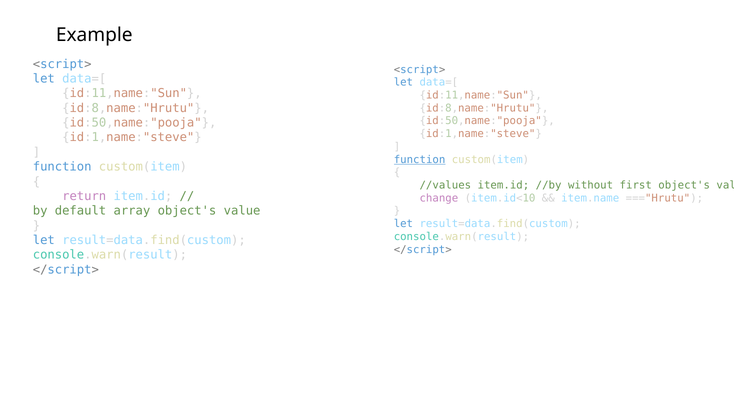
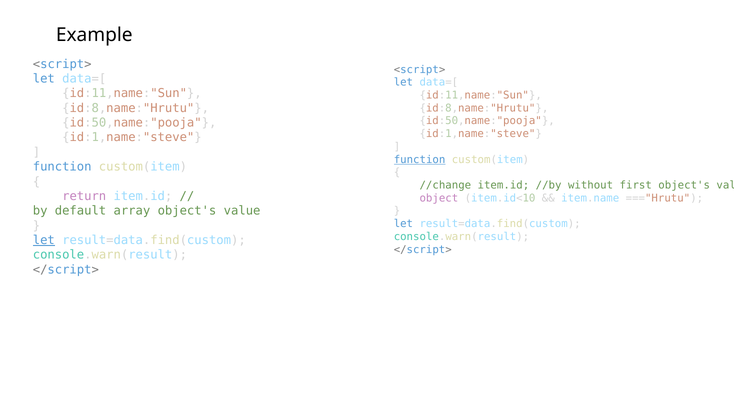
//values: //values -> //change
change: change -> object
let at (44, 240) underline: none -> present
